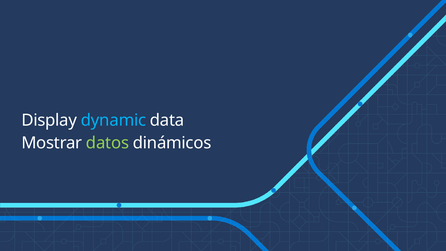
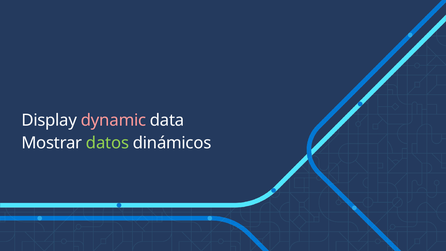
dynamic colour: light blue -> pink
